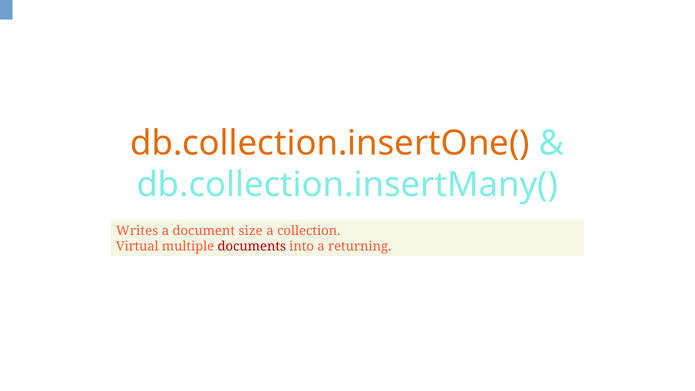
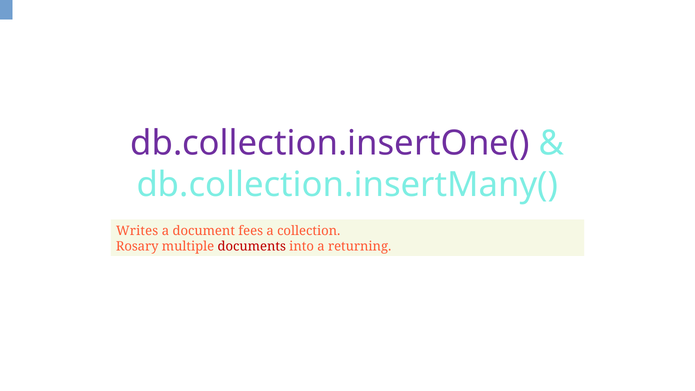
db.collection.insertOne( colour: orange -> purple
size: size -> fees
Virtual: Virtual -> Rosary
